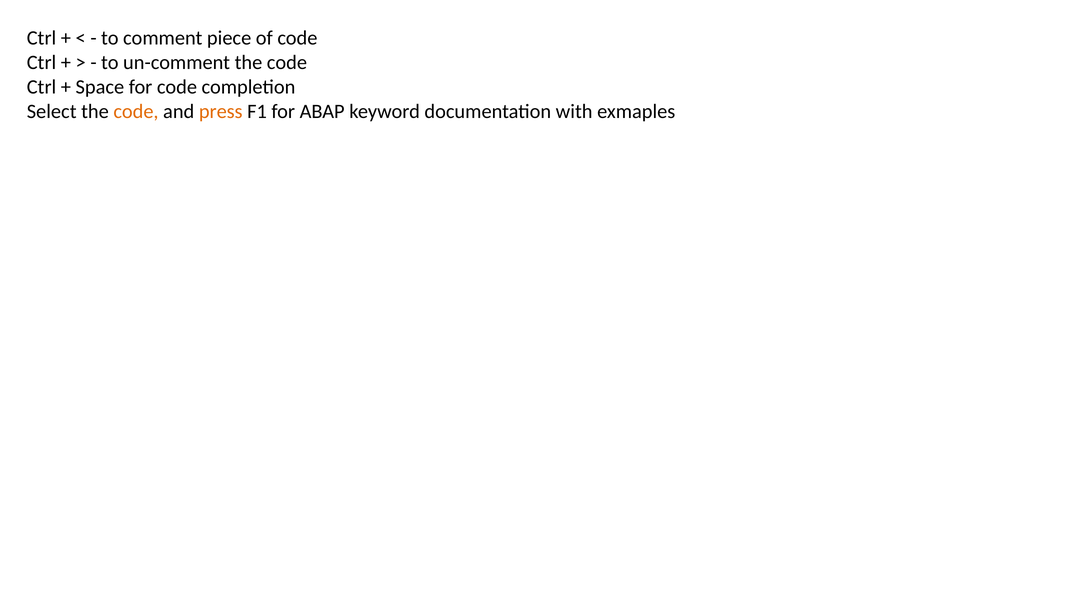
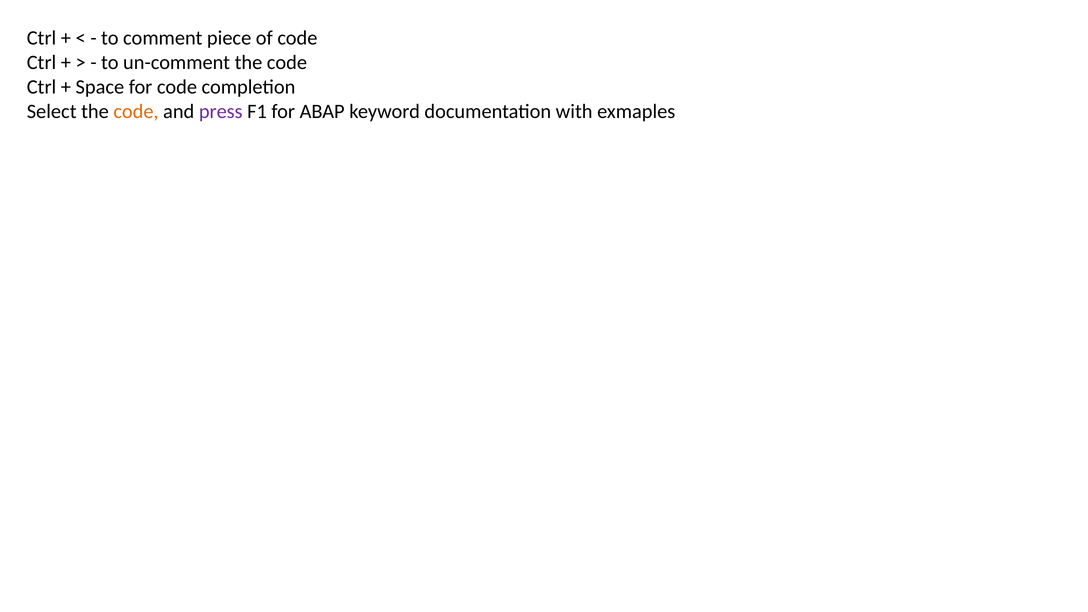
press colour: orange -> purple
